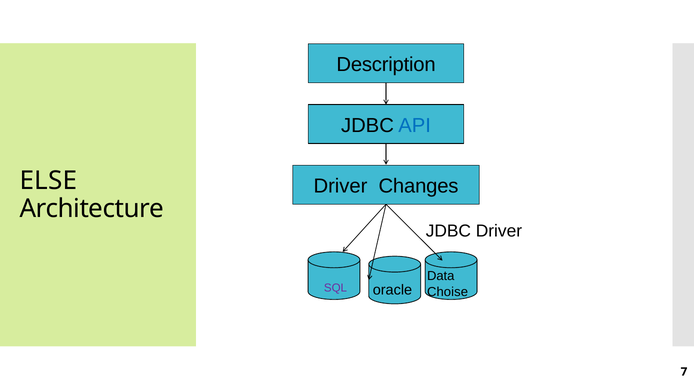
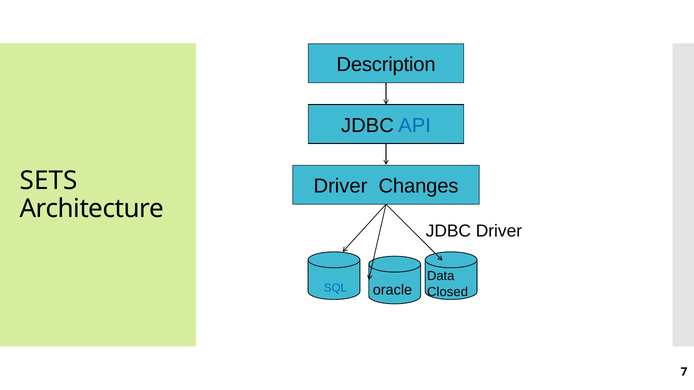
ELSE: ELSE -> SETS
SQL colour: purple -> blue
Choise: Choise -> Closed
